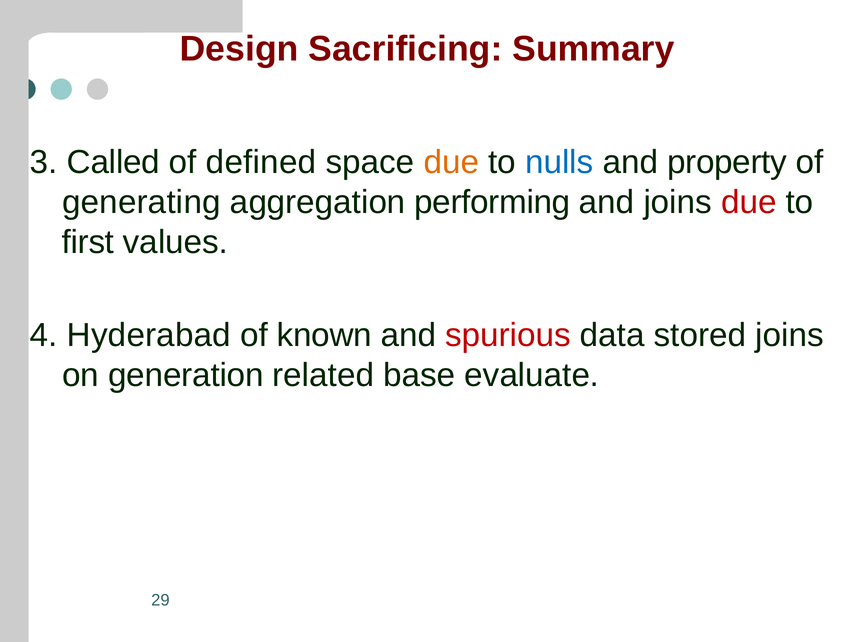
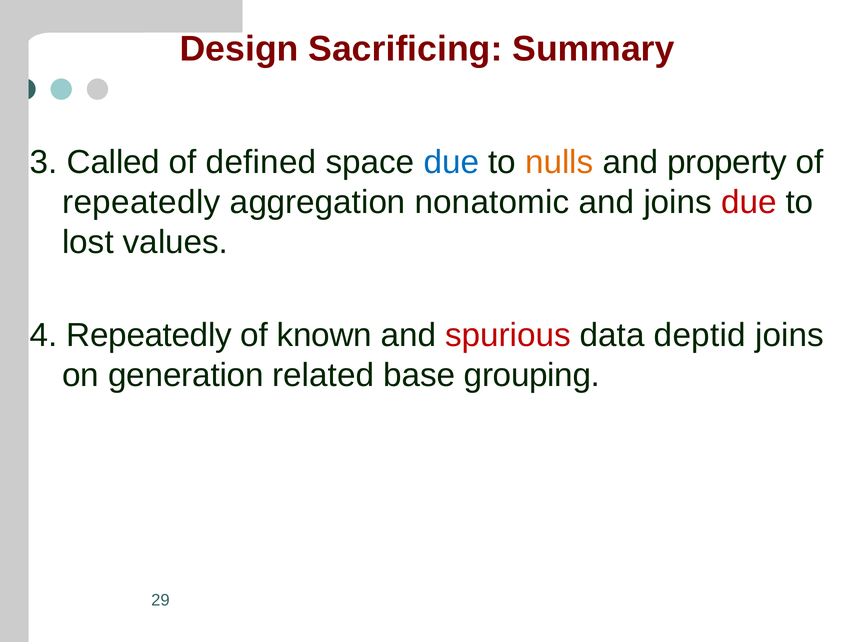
due at (451, 162) colour: orange -> blue
nulls colour: blue -> orange
generating at (141, 202): generating -> repeatedly
performing: performing -> nonatomic
first: first -> lost
4 Hyderabad: Hyderabad -> Repeatedly
stored: stored -> deptid
evaluate: evaluate -> grouping
